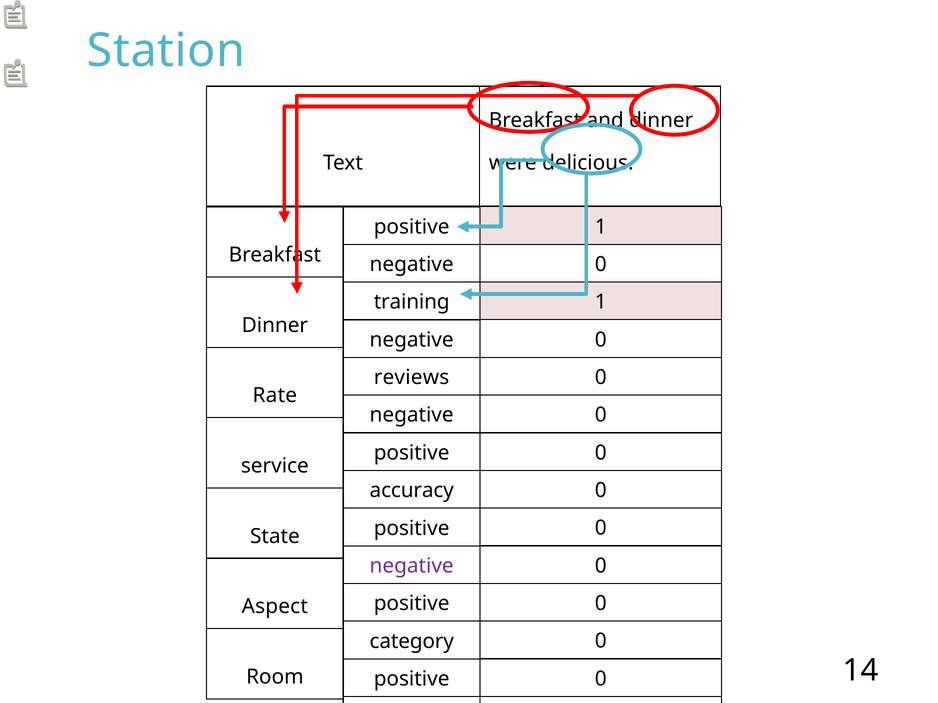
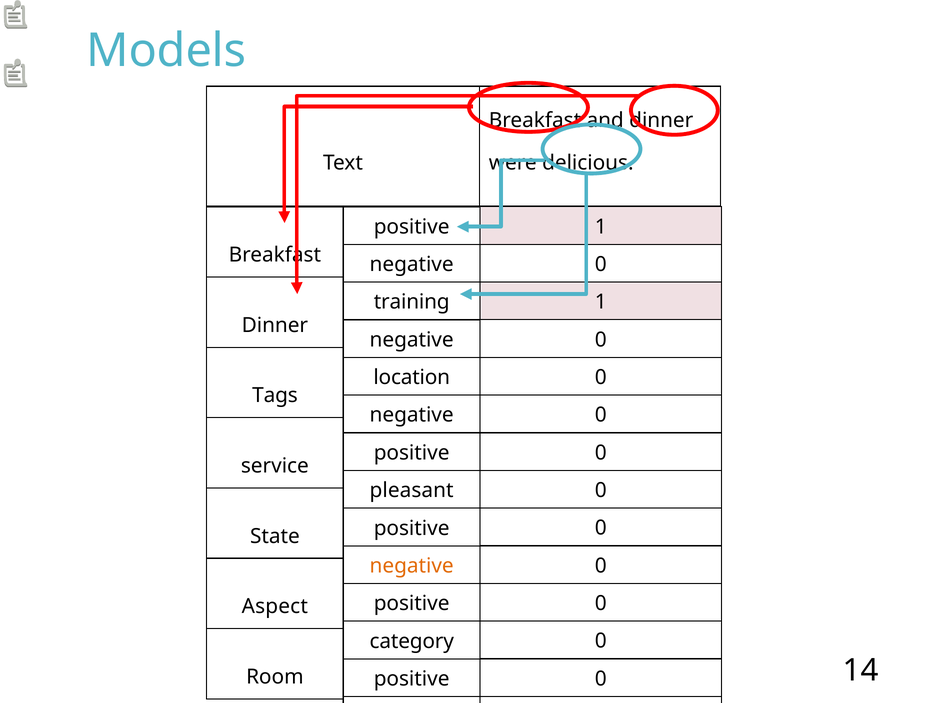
Station: Station -> Models
reviews: reviews -> location
Rate: Rate -> Tags
accuracy: accuracy -> pleasant
negative at (412, 566) colour: purple -> orange
